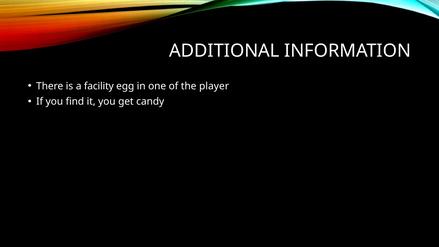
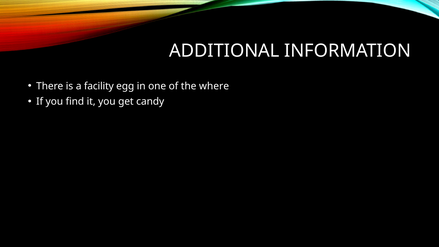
player: player -> where
